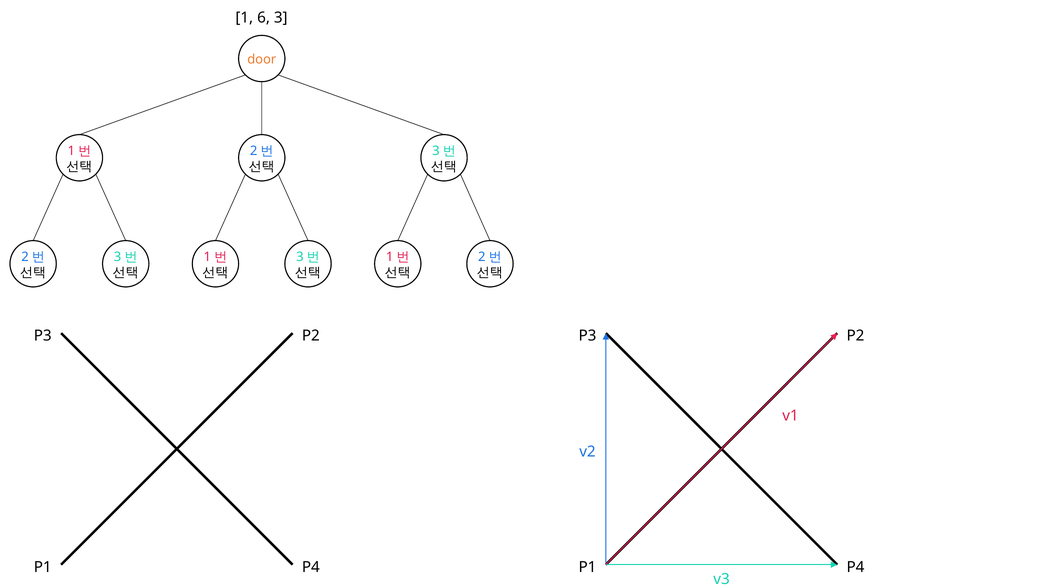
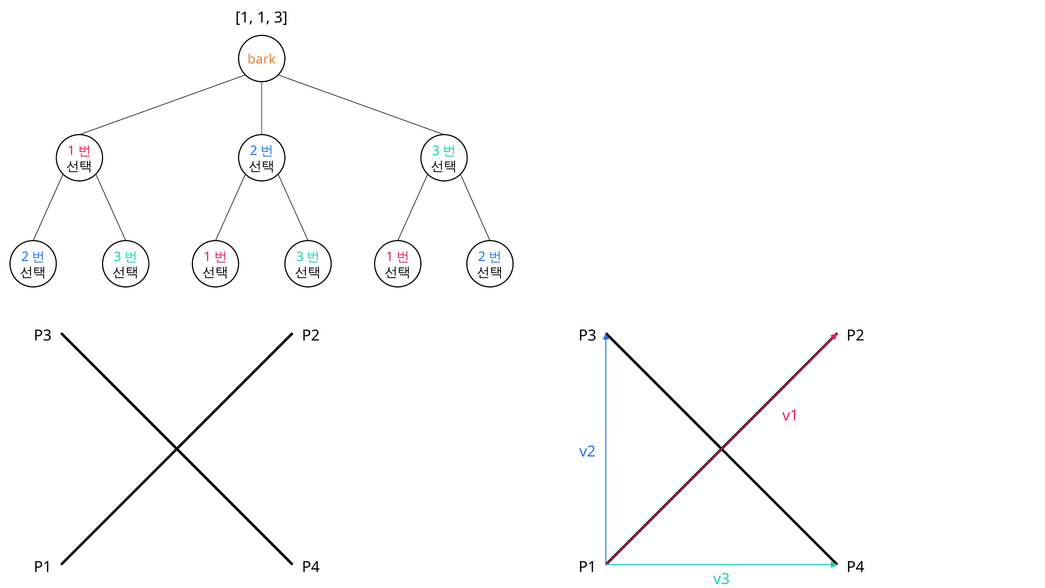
1 6: 6 -> 1
door: door -> bark
